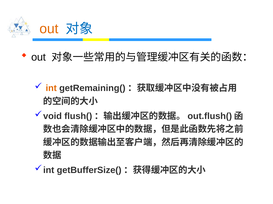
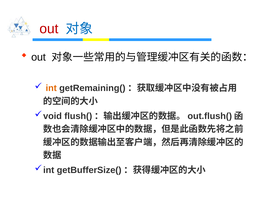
out at (49, 29) colour: orange -> red
